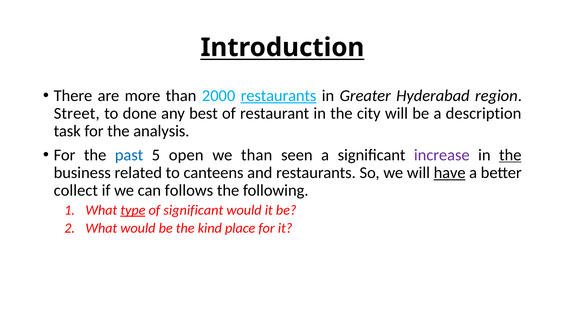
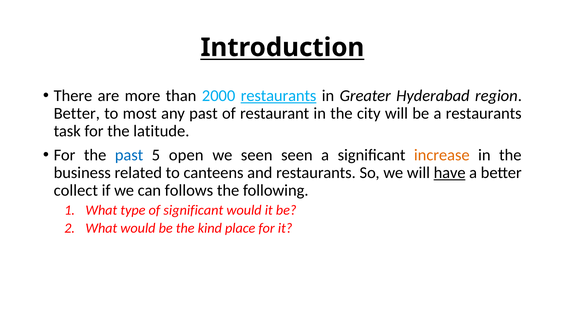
Street at (77, 113): Street -> Better
done: done -> most
any best: best -> past
a description: description -> restaurants
analysis: analysis -> latitude
we than: than -> seen
increase colour: purple -> orange
the at (510, 155) underline: present -> none
type underline: present -> none
